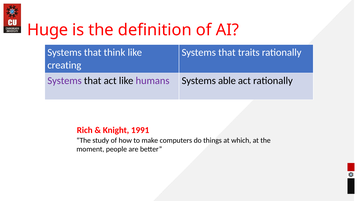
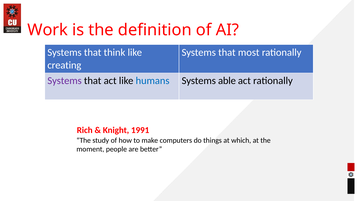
Huge: Huge -> Work
traits: traits -> most
humans colour: purple -> blue
